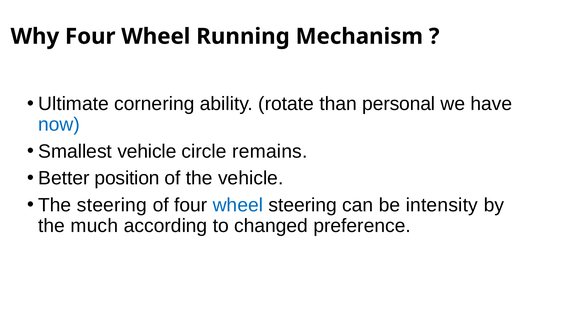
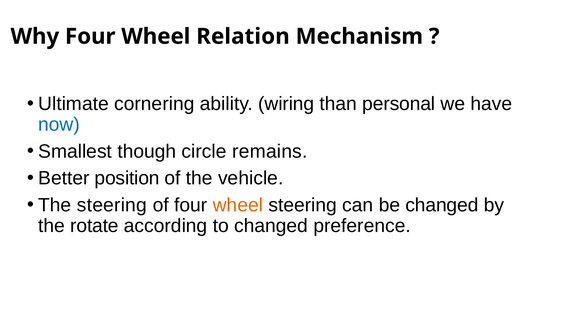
Running: Running -> Relation
rotate: rotate -> wiring
Smallest vehicle: vehicle -> though
wheel at (238, 205) colour: blue -> orange
be intensity: intensity -> changed
much: much -> rotate
